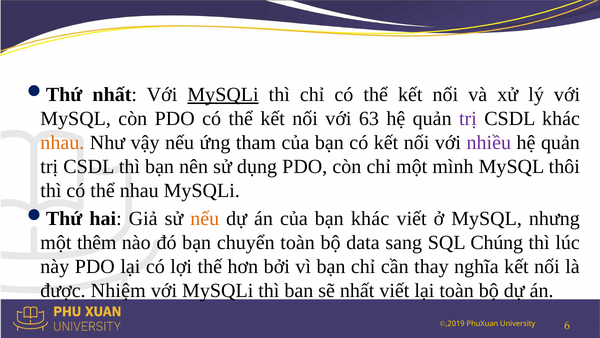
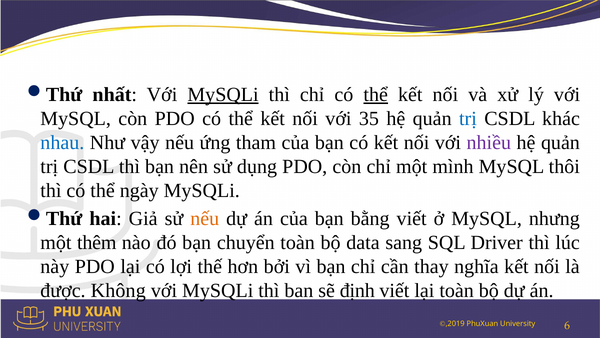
thể at (376, 94) underline: none -> present
63: 63 -> 35
trị at (468, 118) colour: purple -> blue
nhau at (62, 142) colour: orange -> blue
thể nhau: nhau -> ngày
bạn khác: khác -> bằng
Chúng: Chúng -> Driver
Nhiệm: Nhiệm -> Không
sẽ nhất: nhất -> định
